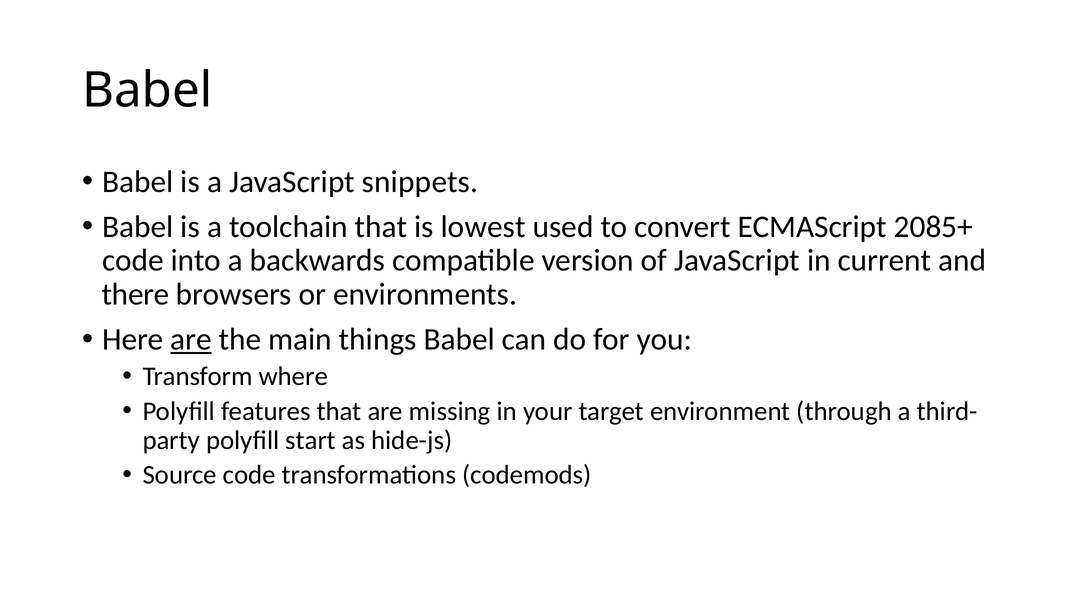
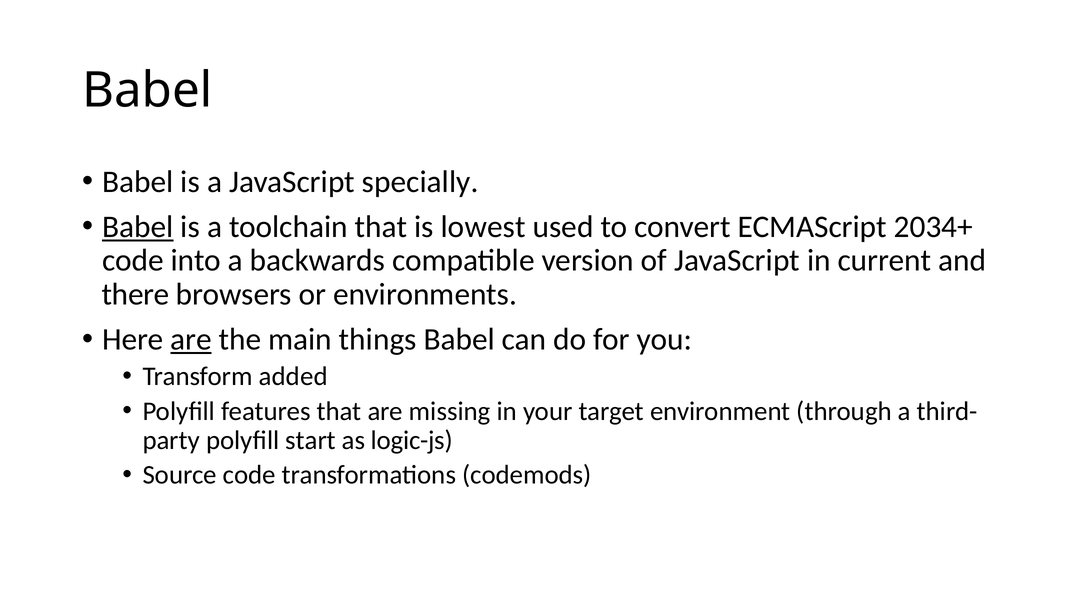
snippets: snippets -> specially
Babel at (138, 227) underline: none -> present
2085+: 2085+ -> 2034+
where: where -> added
hide-js: hide-js -> logic-js
